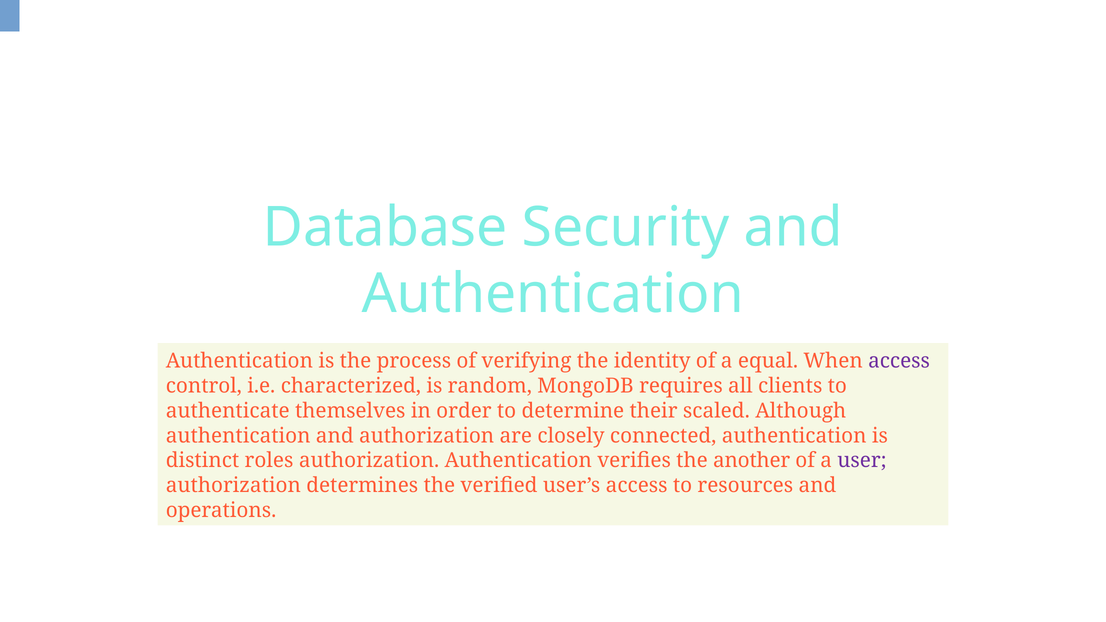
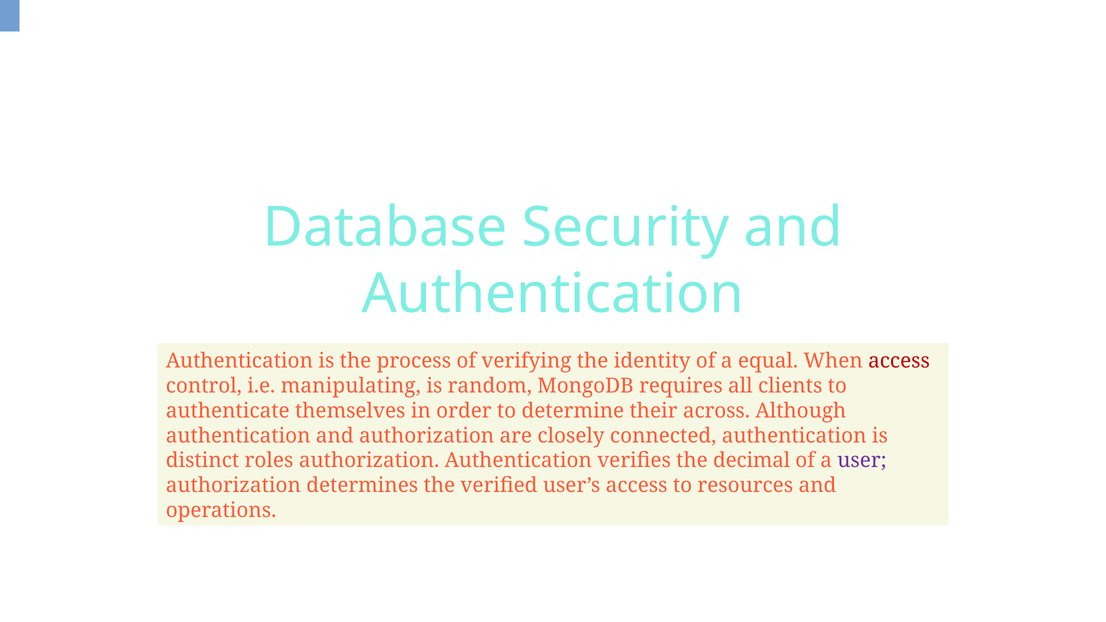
access at (899, 361) colour: purple -> red
characterized: characterized -> manipulating
scaled: scaled -> across
another: another -> decimal
